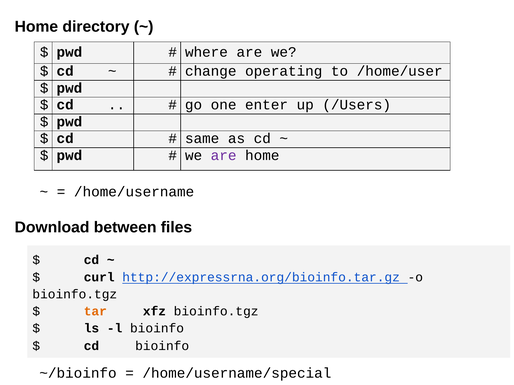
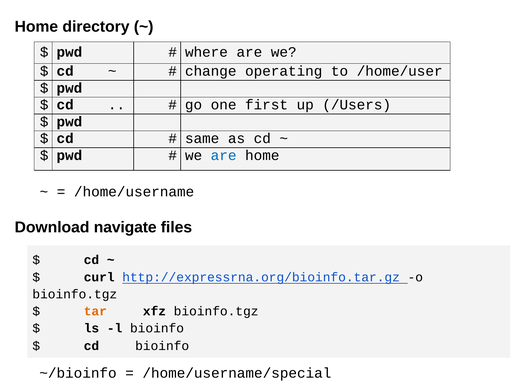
enter: enter -> first
are at (224, 156) colour: purple -> blue
between: between -> navigate
